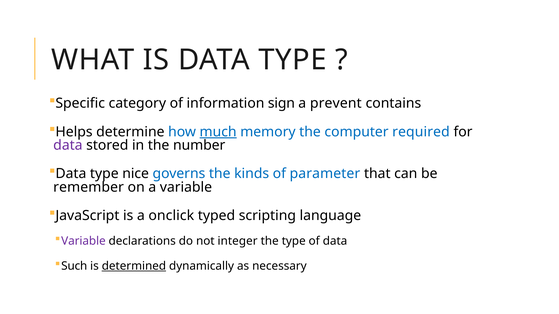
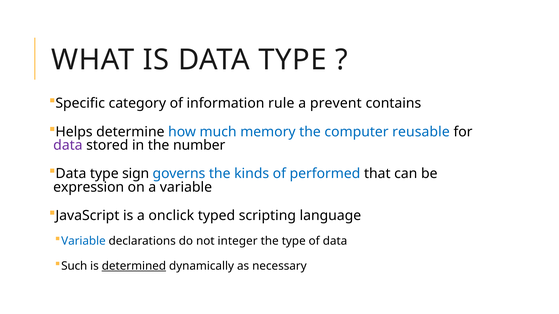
sign: sign -> rule
much underline: present -> none
required: required -> reusable
nice: nice -> sign
parameter: parameter -> performed
remember: remember -> expression
Variable at (83, 241) colour: purple -> blue
